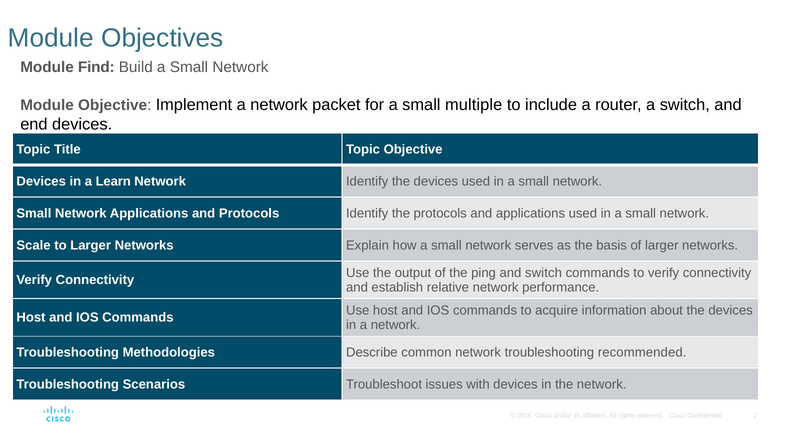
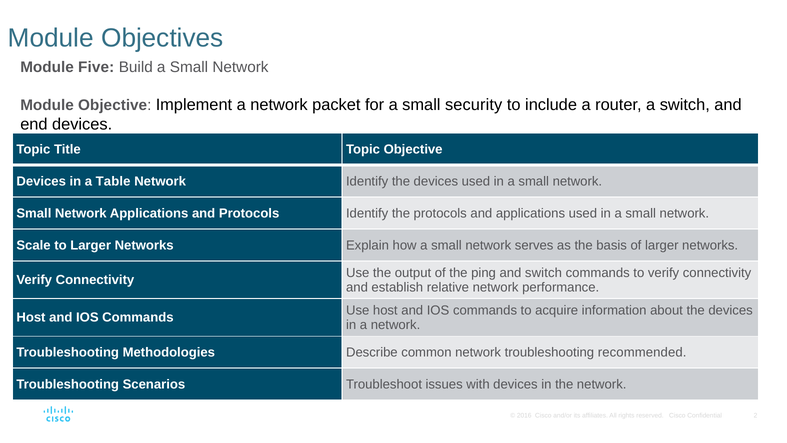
Find: Find -> Five
multiple: multiple -> security
Learn: Learn -> Table
